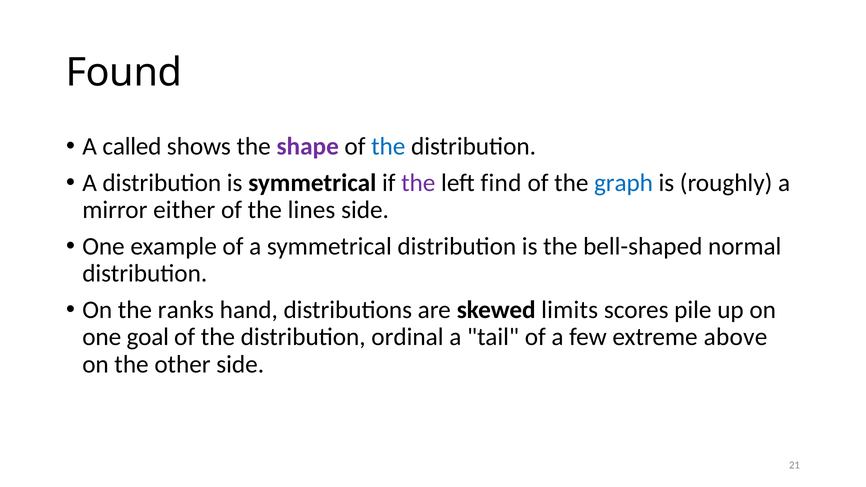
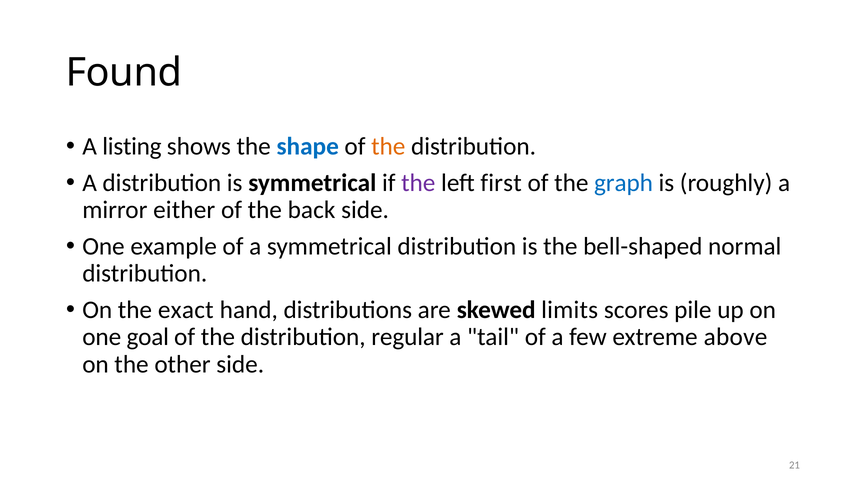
called: called -> listing
shape colour: purple -> blue
the at (388, 146) colour: blue -> orange
find: find -> first
lines: lines -> back
ranks: ranks -> exact
ordinal: ordinal -> regular
